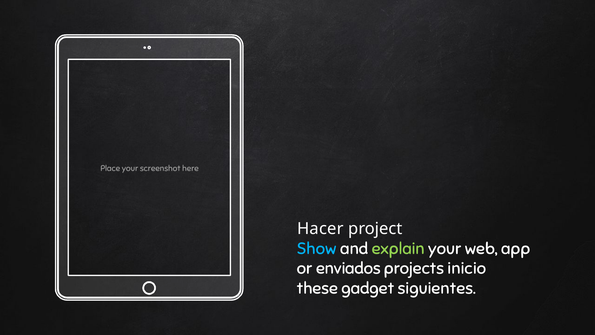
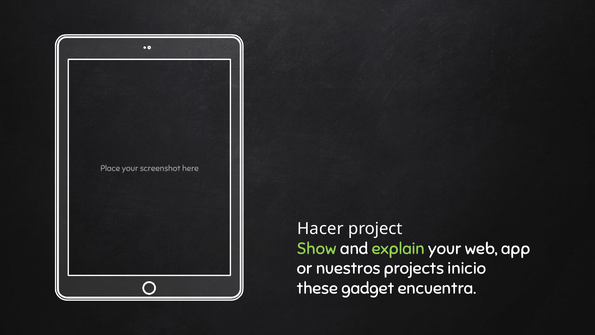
Show colour: light blue -> light green
enviados: enviados -> nuestros
siguientes: siguientes -> encuentra
